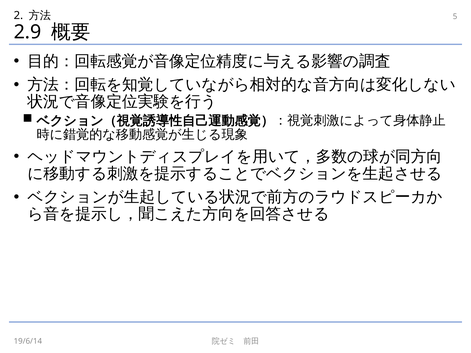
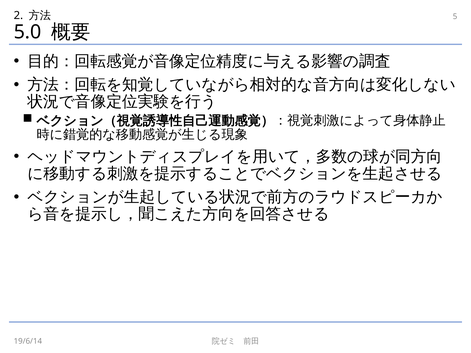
2.9: 2.9 -> 5.0
